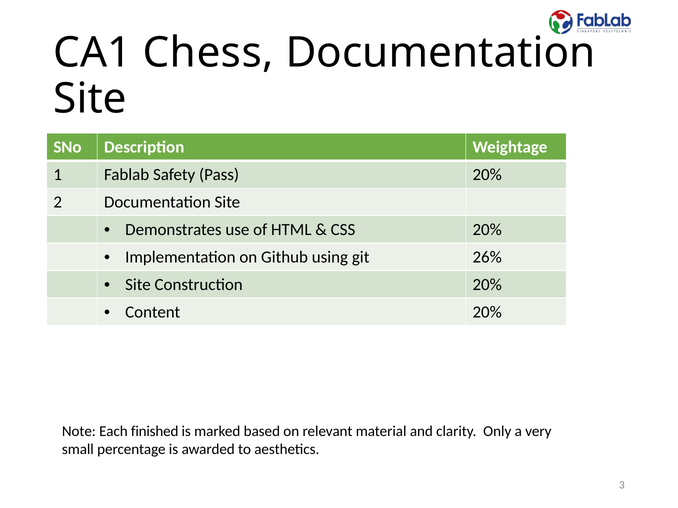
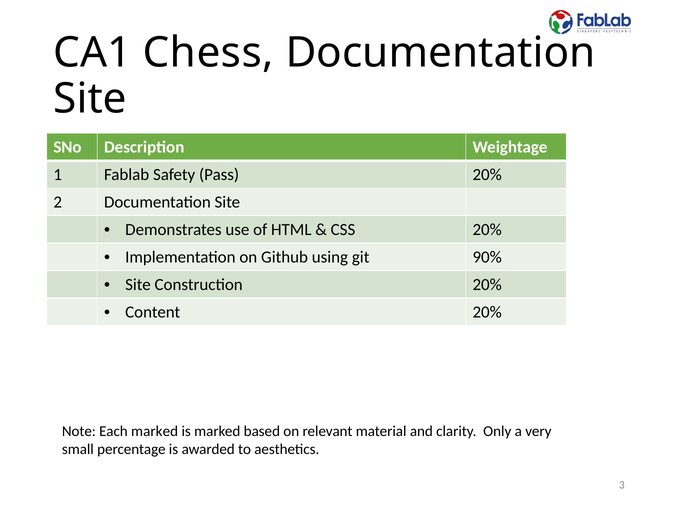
26%: 26% -> 90%
Each finished: finished -> marked
